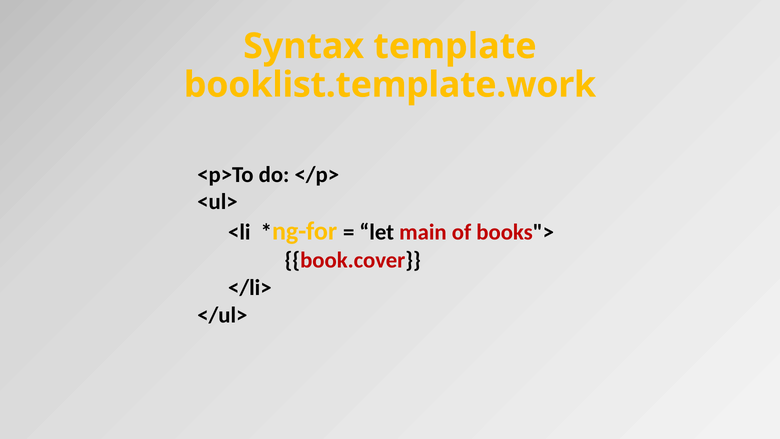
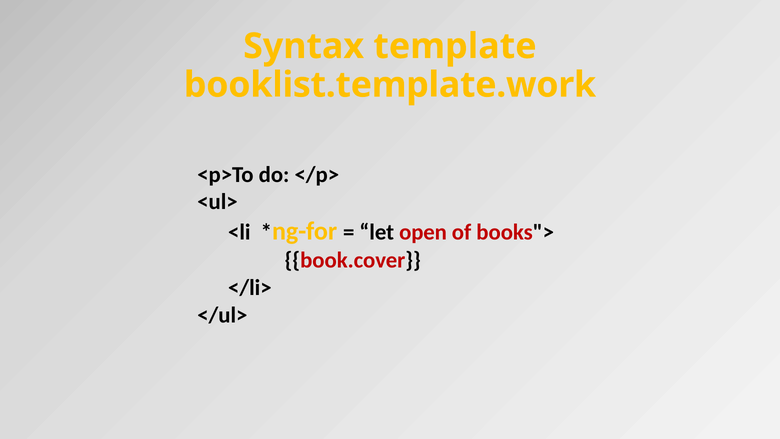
main: main -> open
